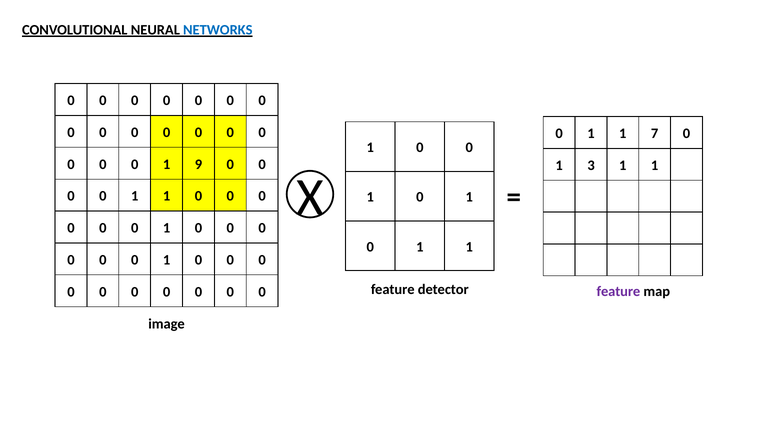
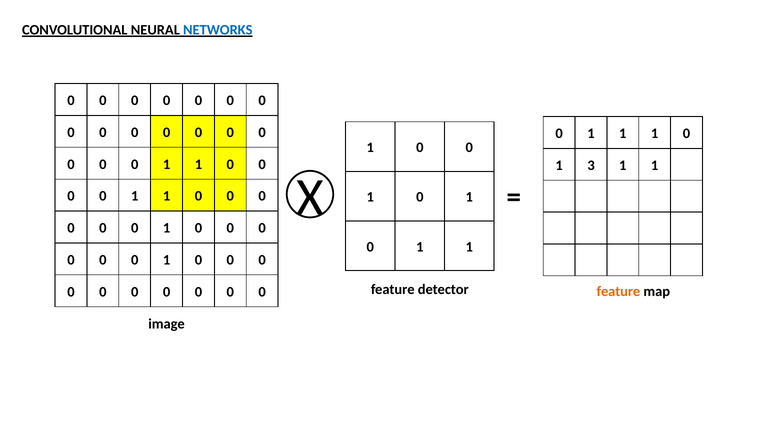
7 at (655, 133): 7 -> 1
9 at (198, 164): 9 -> 1
feature at (618, 291) colour: purple -> orange
